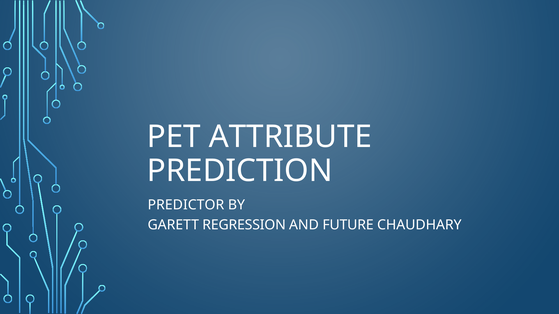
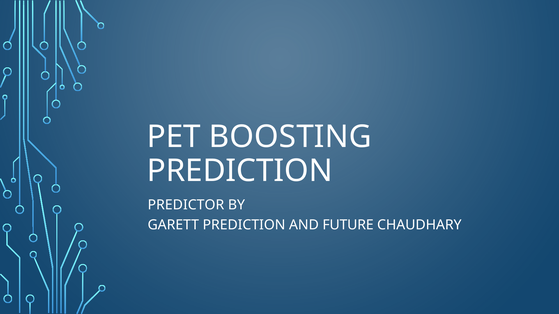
ATTRIBUTE: ATTRIBUTE -> BOOSTING
GARETT REGRESSION: REGRESSION -> PREDICTION
